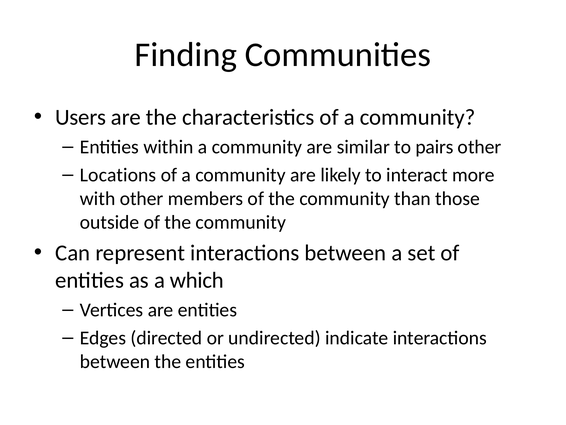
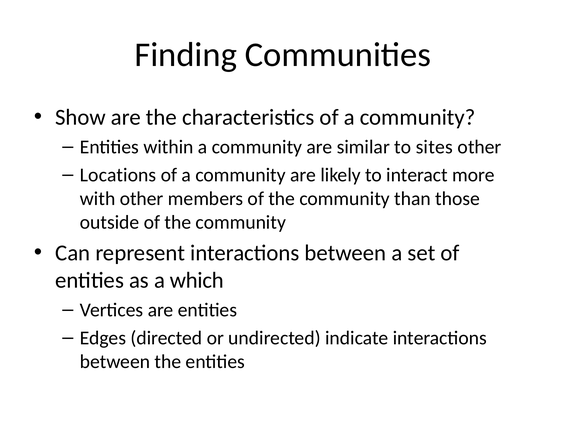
Users: Users -> Show
pairs: pairs -> sites
